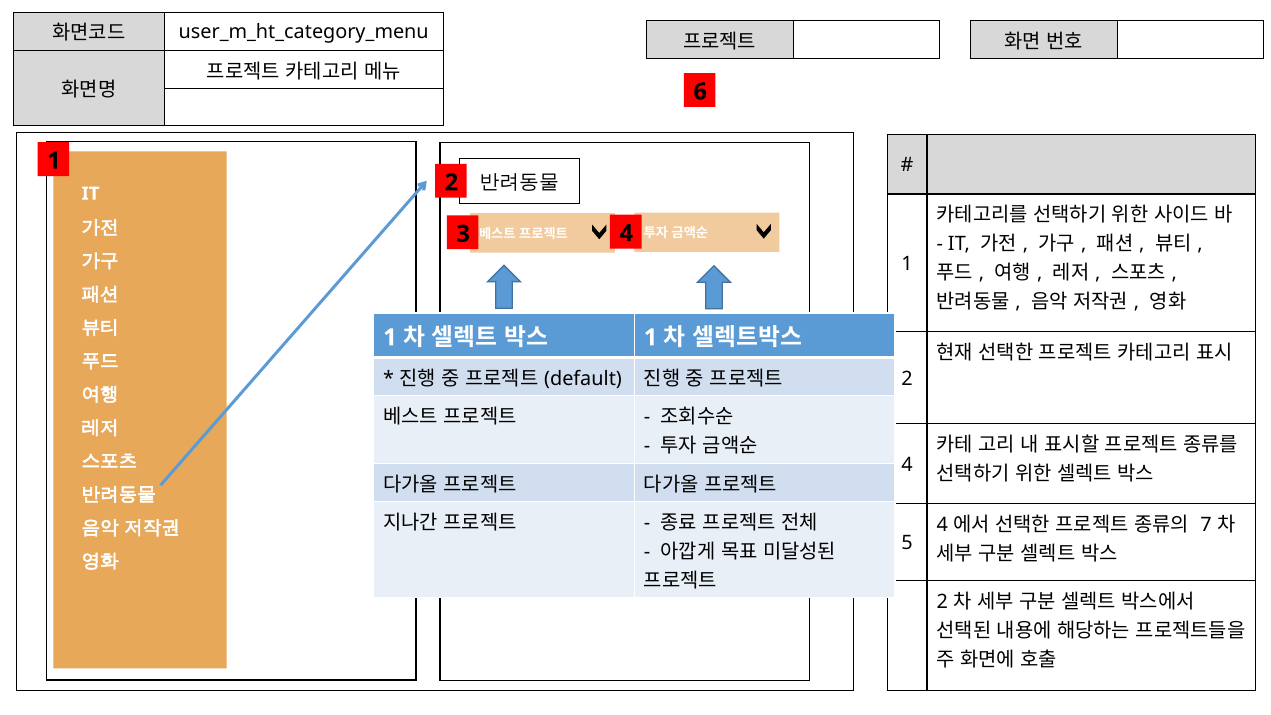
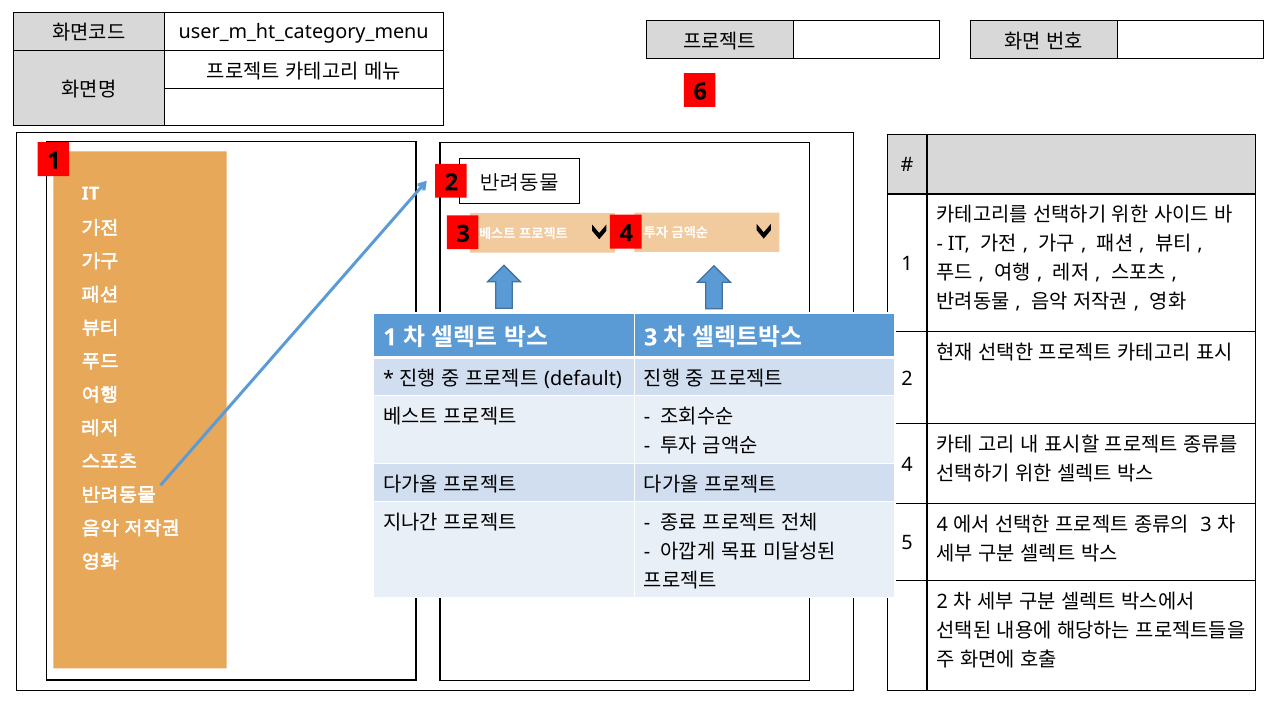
1 at (651, 338): 1 -> 3
7 at (1206, 525): 7 -> 3
